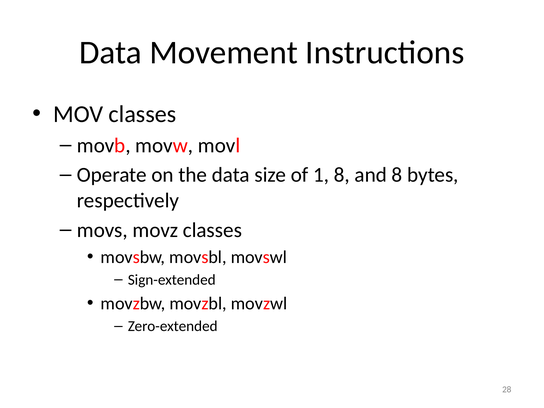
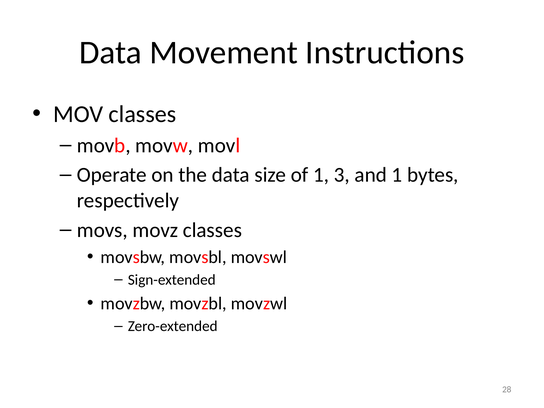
1 8: 8 -> 3
and 8: 8 -> 1
